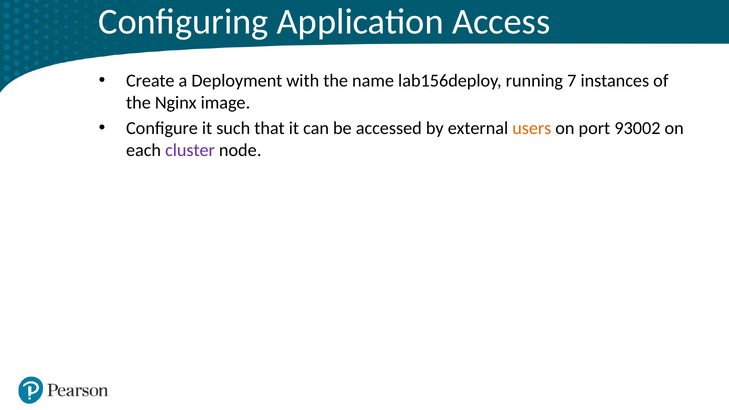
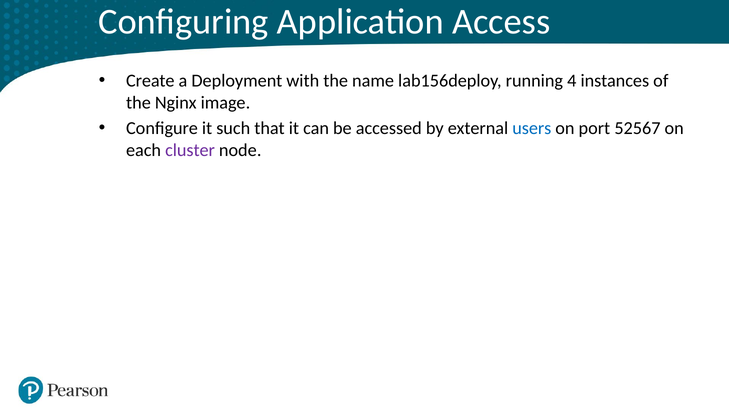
7: 7 -> 4
users colour: orange -> blue
93002: 93002 -> 52567
